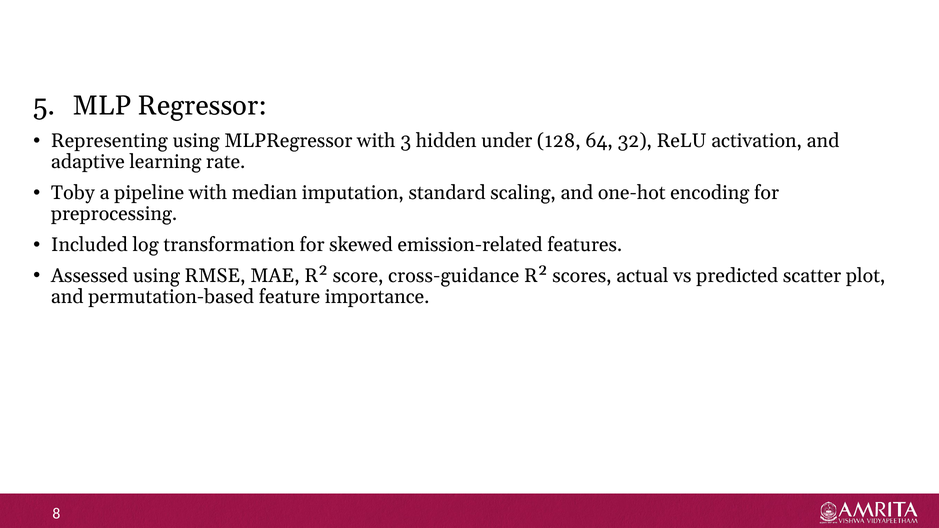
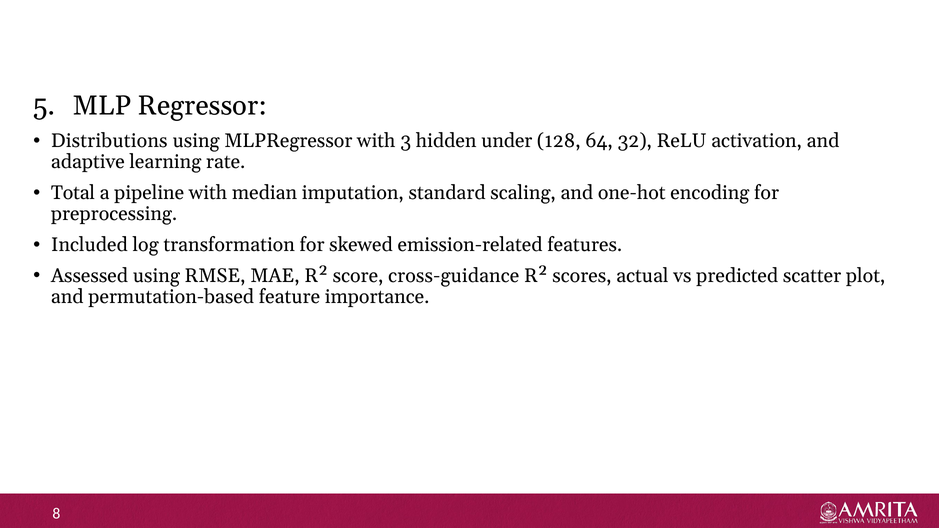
Representing: Representing -> Distributions
Toby: Toby -> Total
